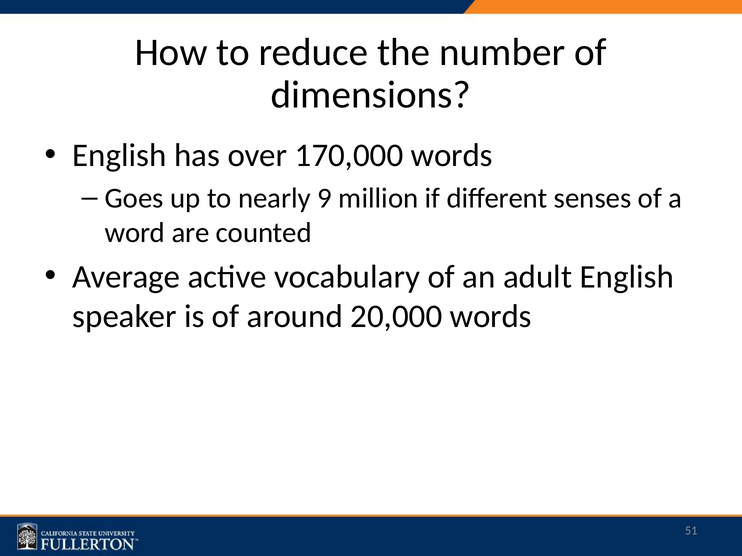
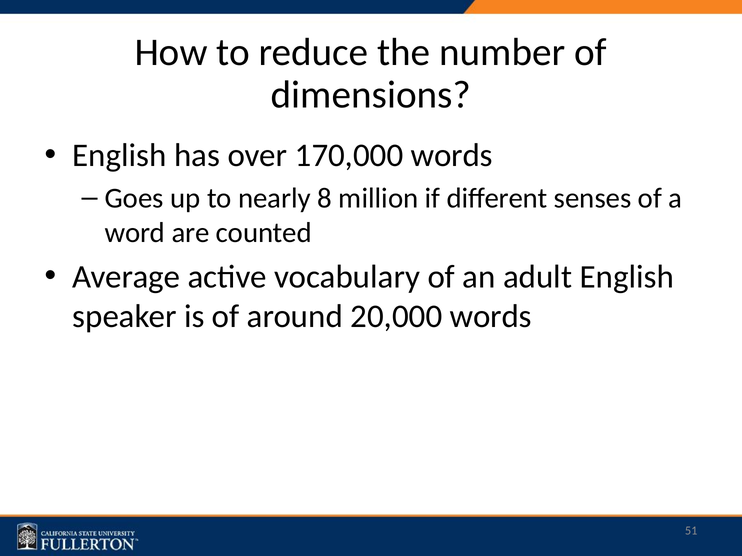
9: 9 -> 8
